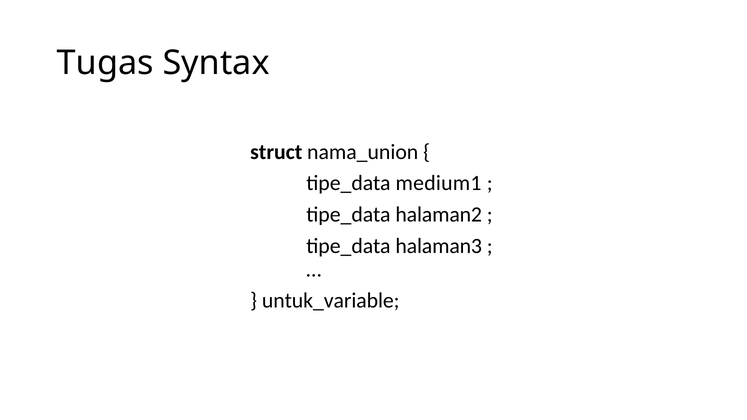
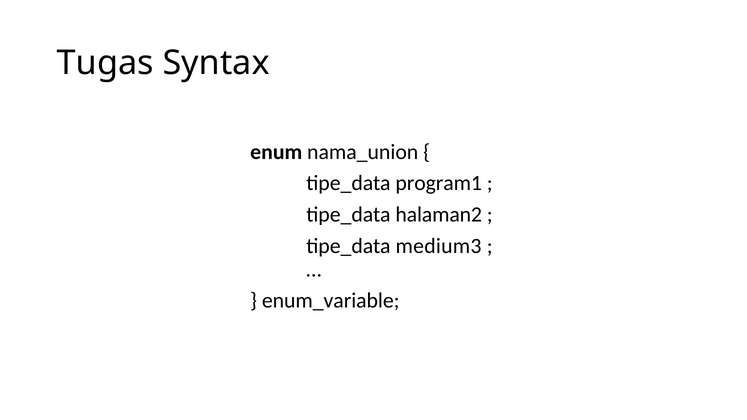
struct: struct -> enum
medium1: medium1 -> program1
halaman3: halaman3 -> medium3
untuk_variable: untuk_variable -> enum_variable
